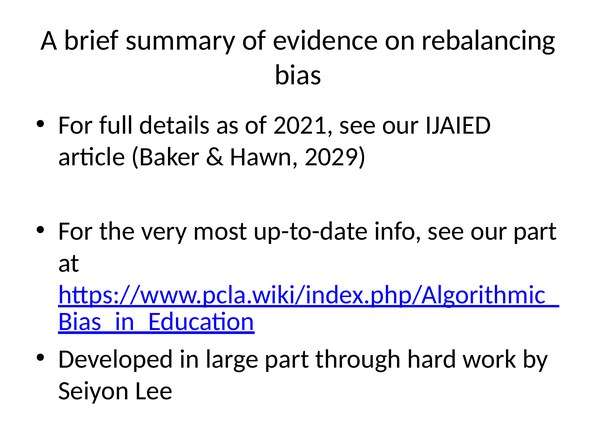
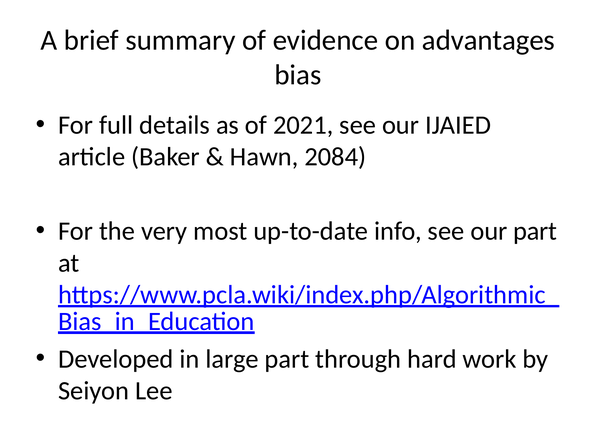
rebalancing: rebalancing -> advantages
2029: 2029 -> 2084
